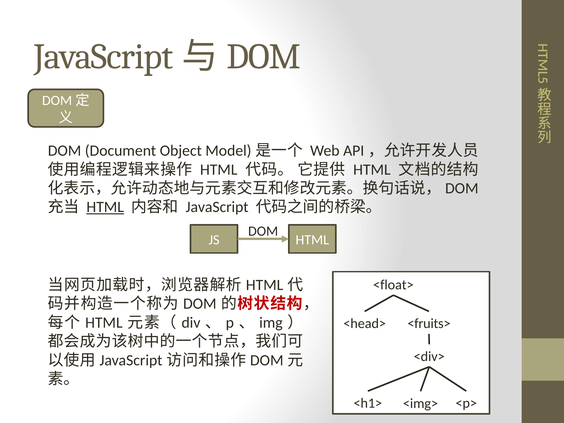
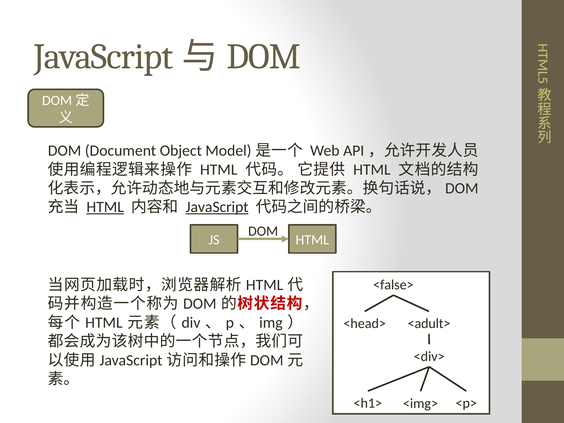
JavaScript at (217, 207) underline: none -> present
<float>: <float> -> <false>
<fruits>: <fruits> -> <adult>
